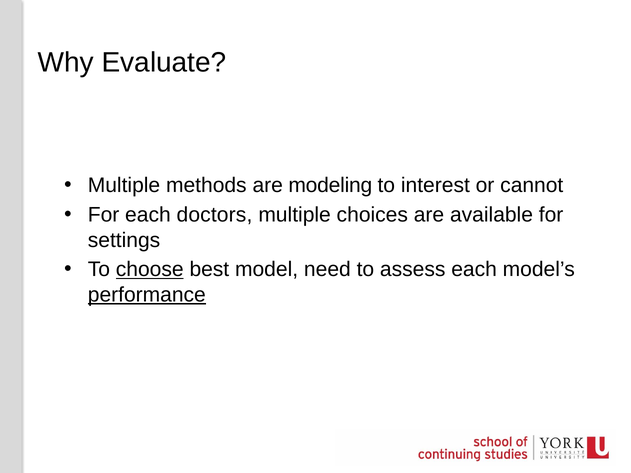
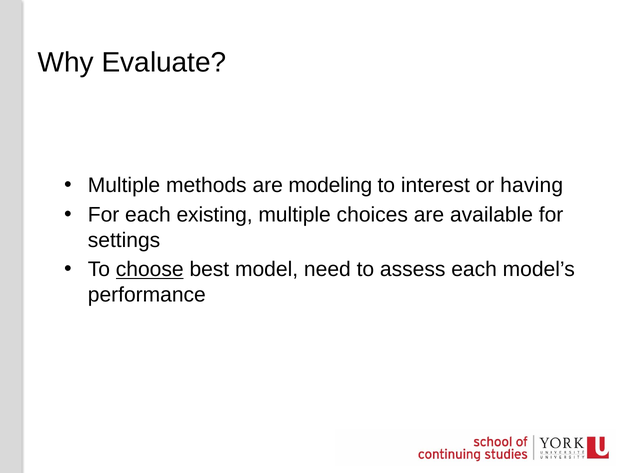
cannot: cannot -> having
doctors: doctors -> existing
performance underline: present -> none
